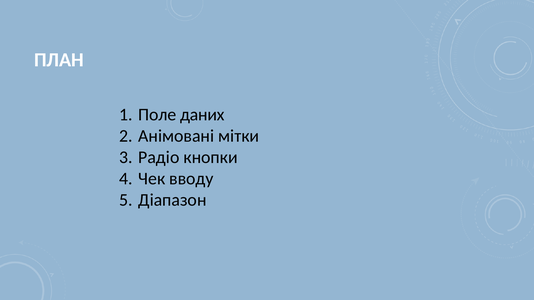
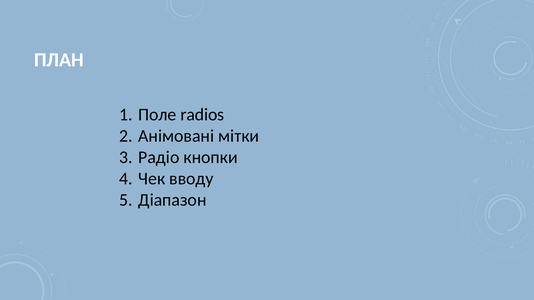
даних: даних -> radios
